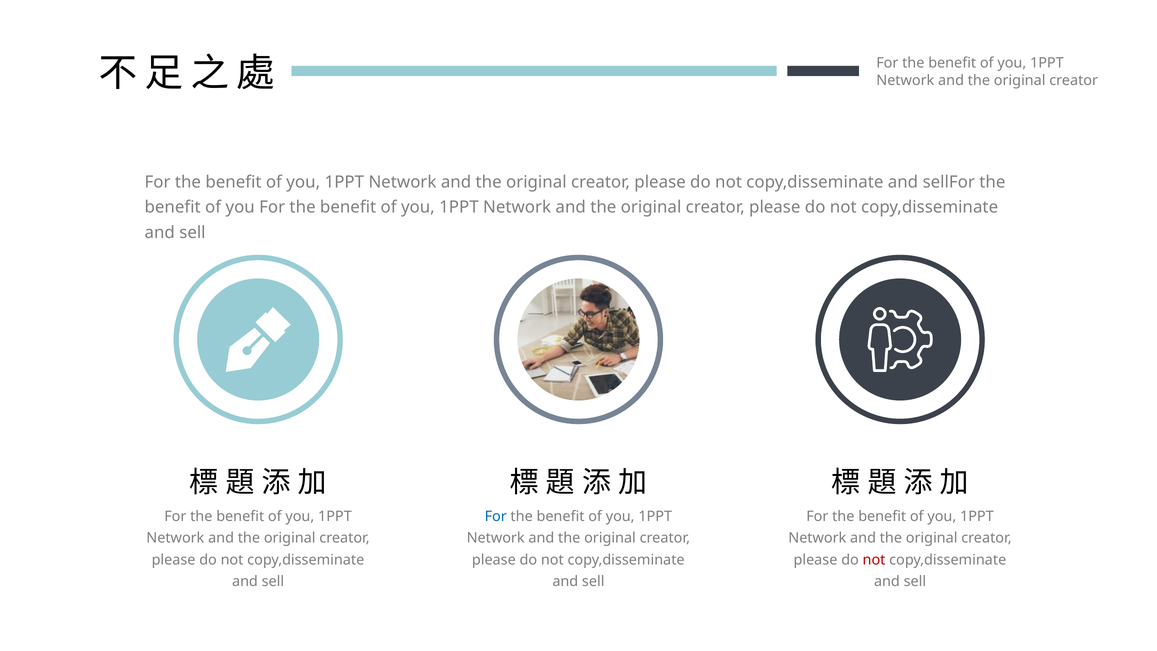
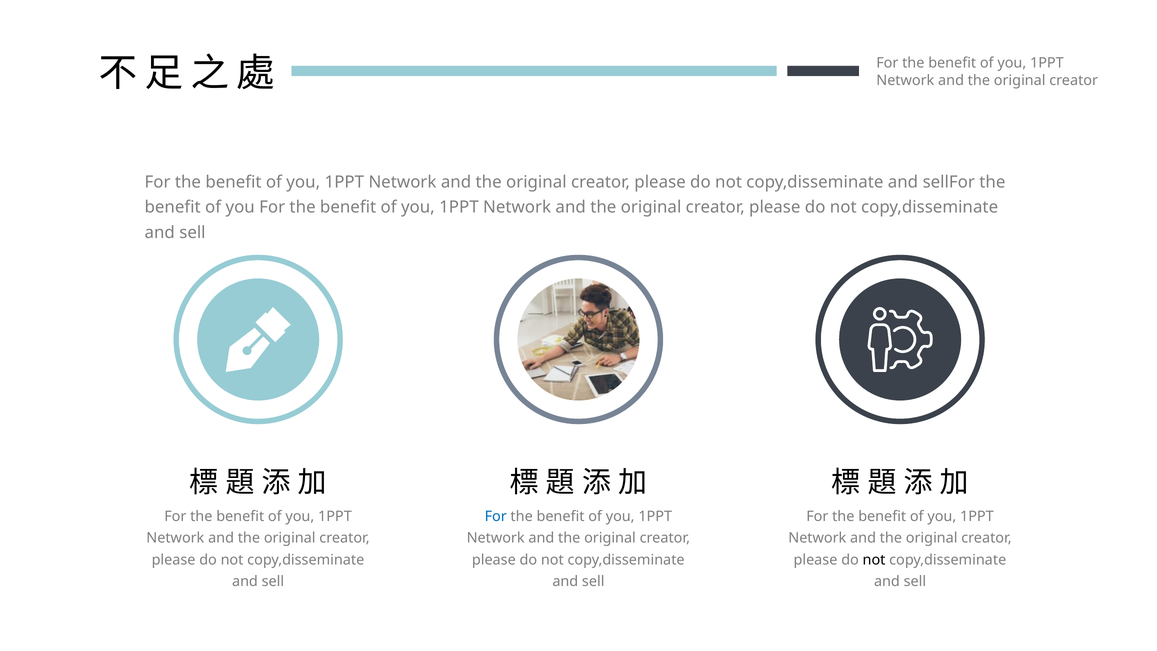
not at (874, 560) colour: red -> black
